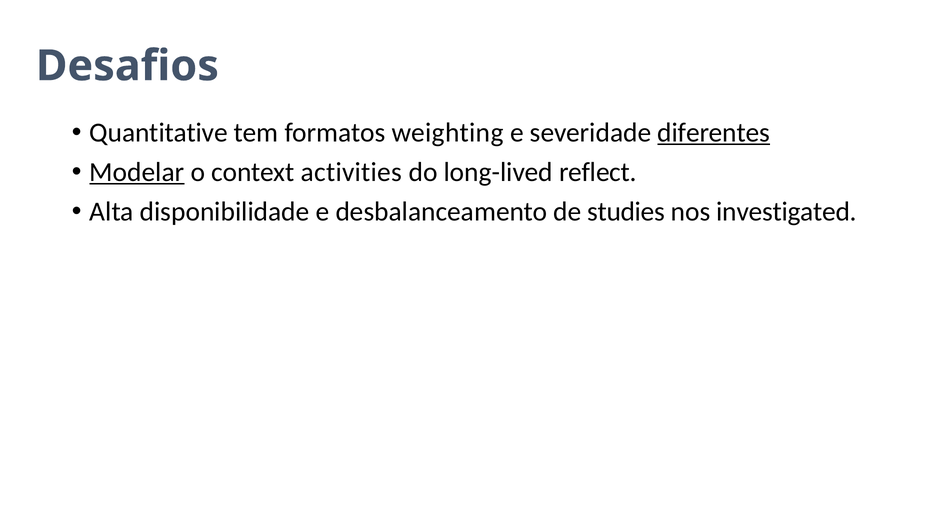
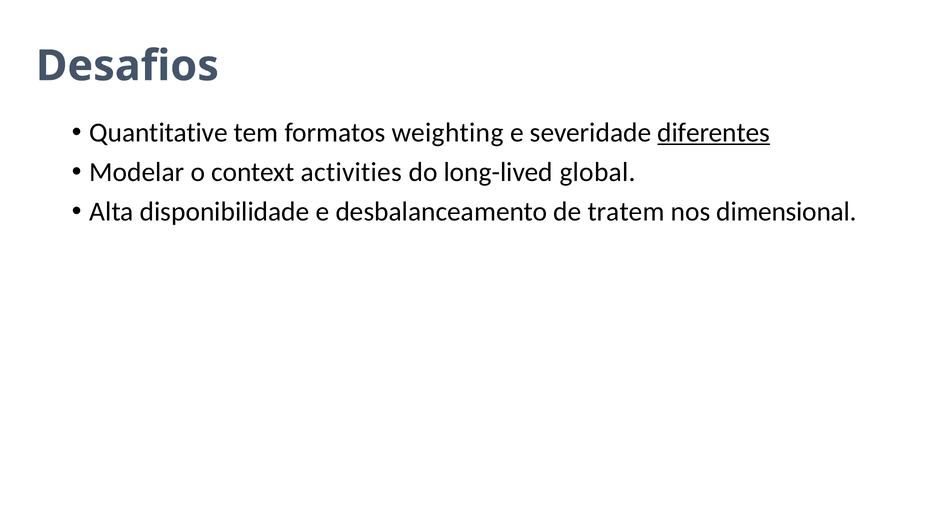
Modelar underline: present -> none
reflect: reflect -> global
studies: studies -> tratem
investigated: investigated -> dimensional
